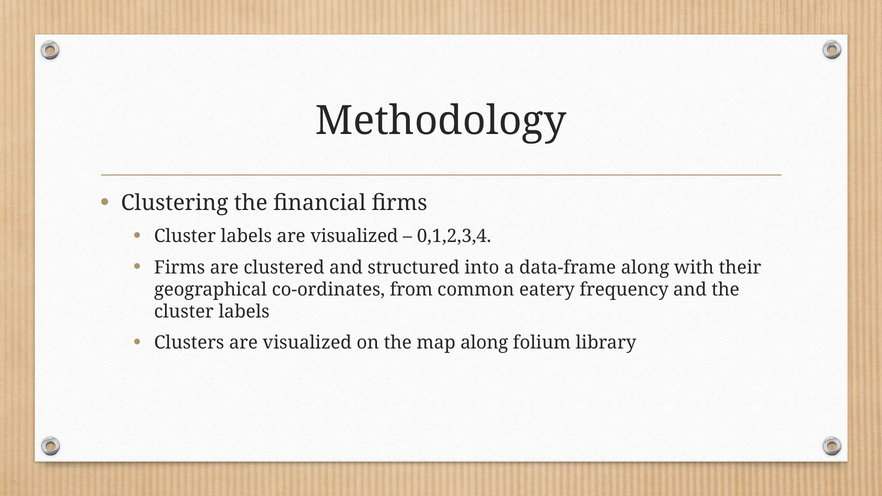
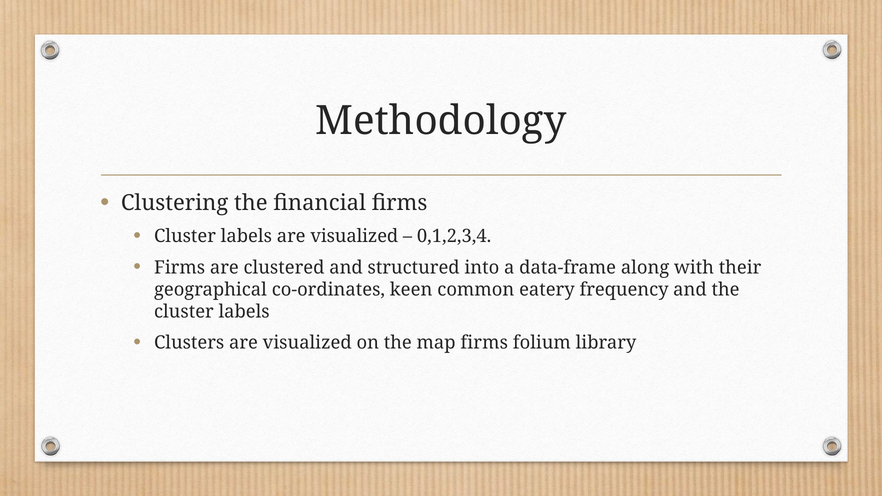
from: from -> keen
map along: along -> firms
